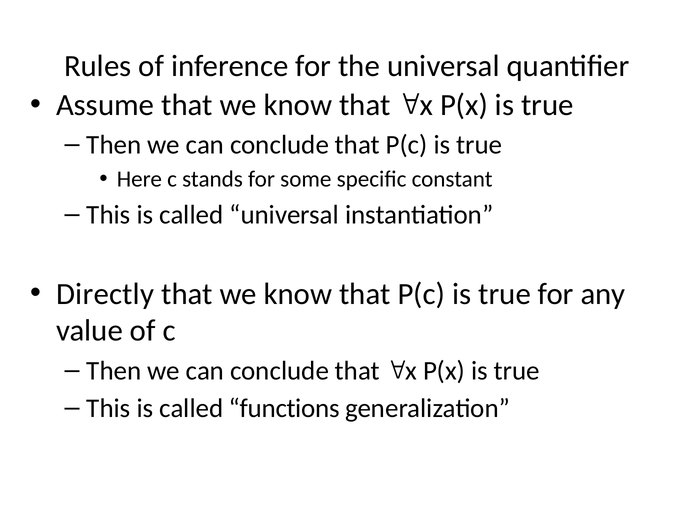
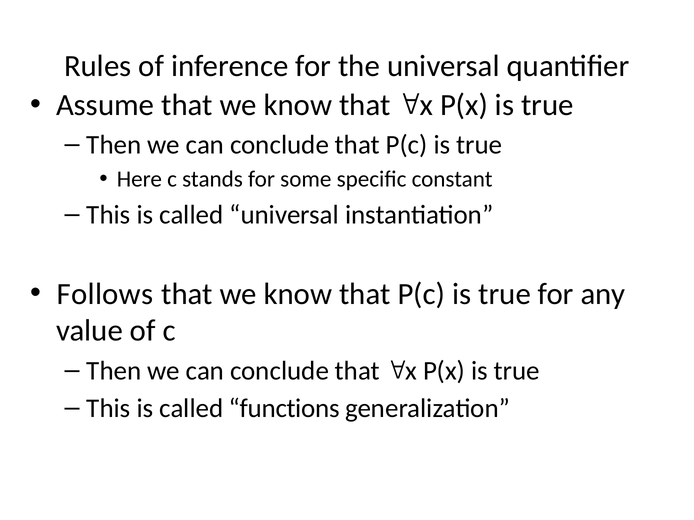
Directly: Directly -> Follows
